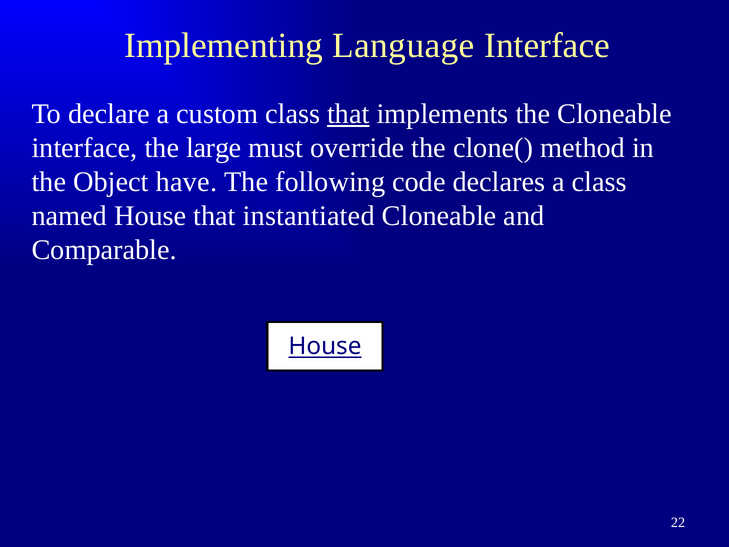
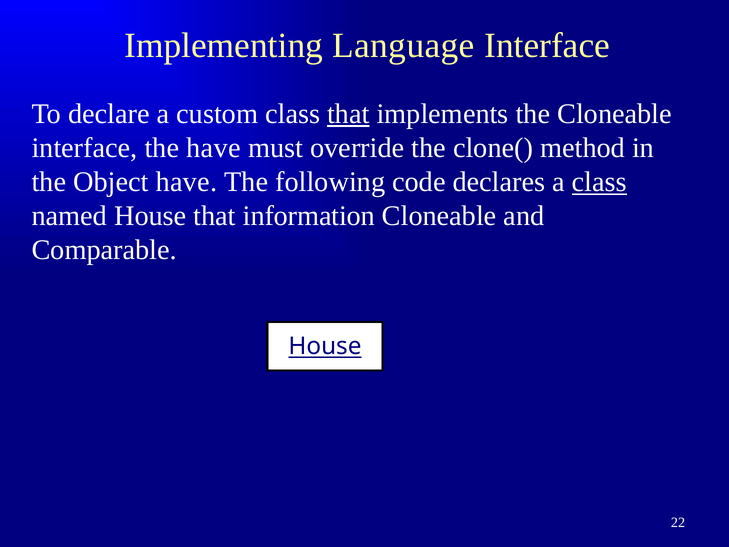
the large: large -> have
class at (599, 182) underline: none -> present
instantiated: instantiated -> information
